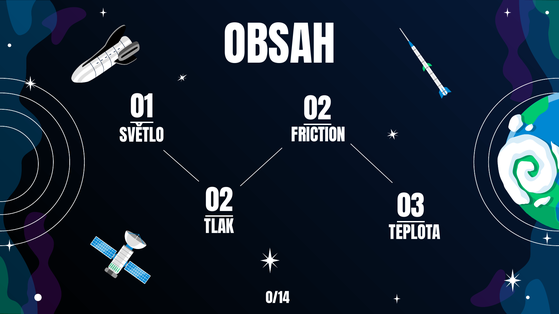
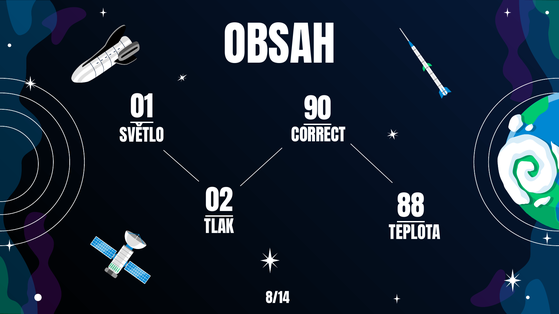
01 02: 02 -> 90
FRICTION: FRICTION -> CORRECT
03: 03 -> 88
0/14: 0/14 -> 8/14
